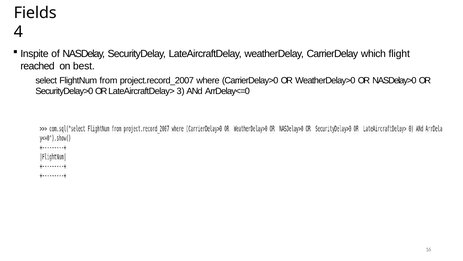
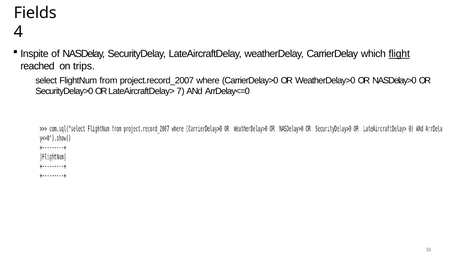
flight underline: none -> present
best: best -> trips
3: 3 -> 7
